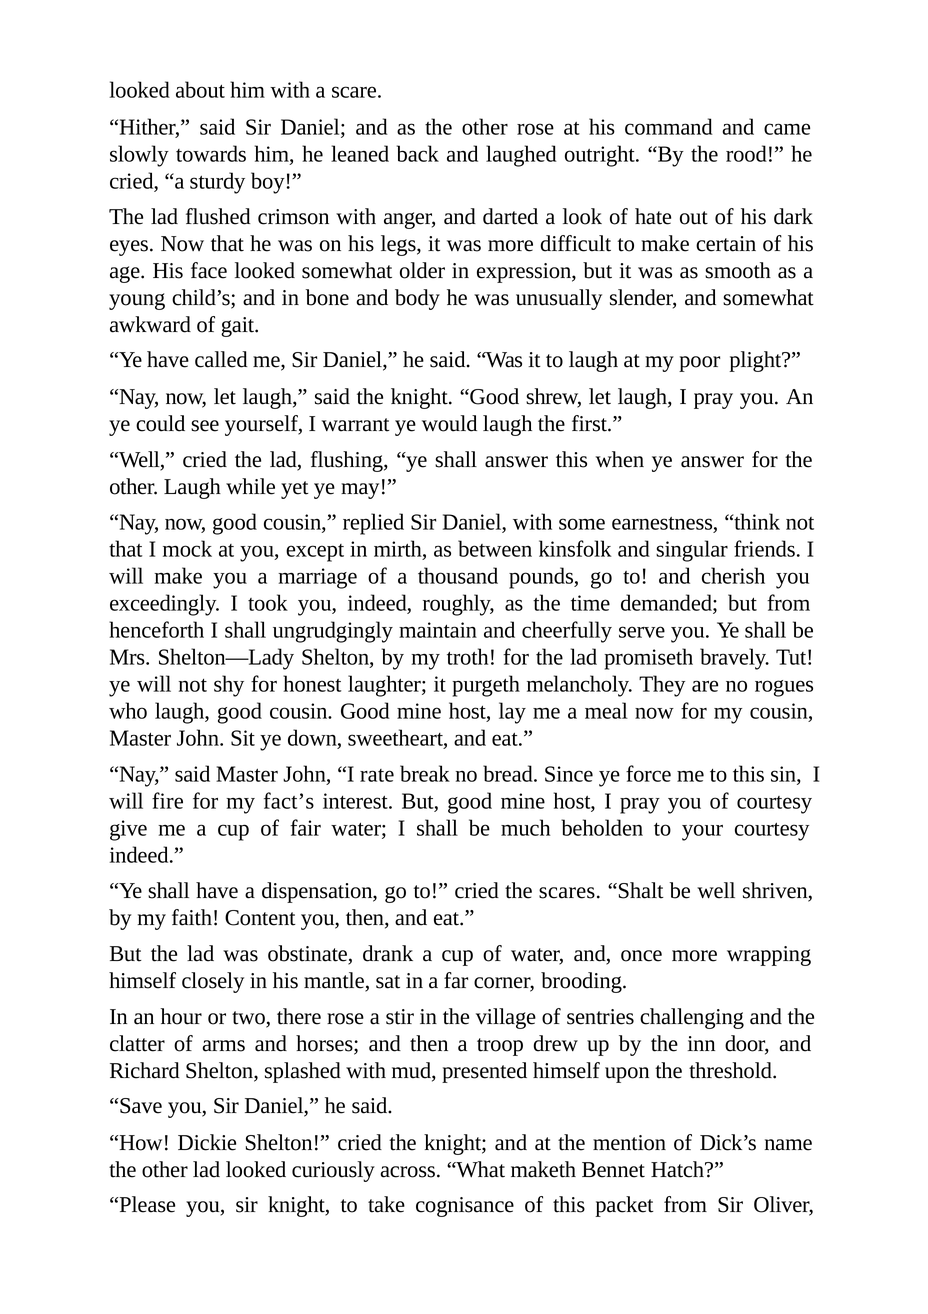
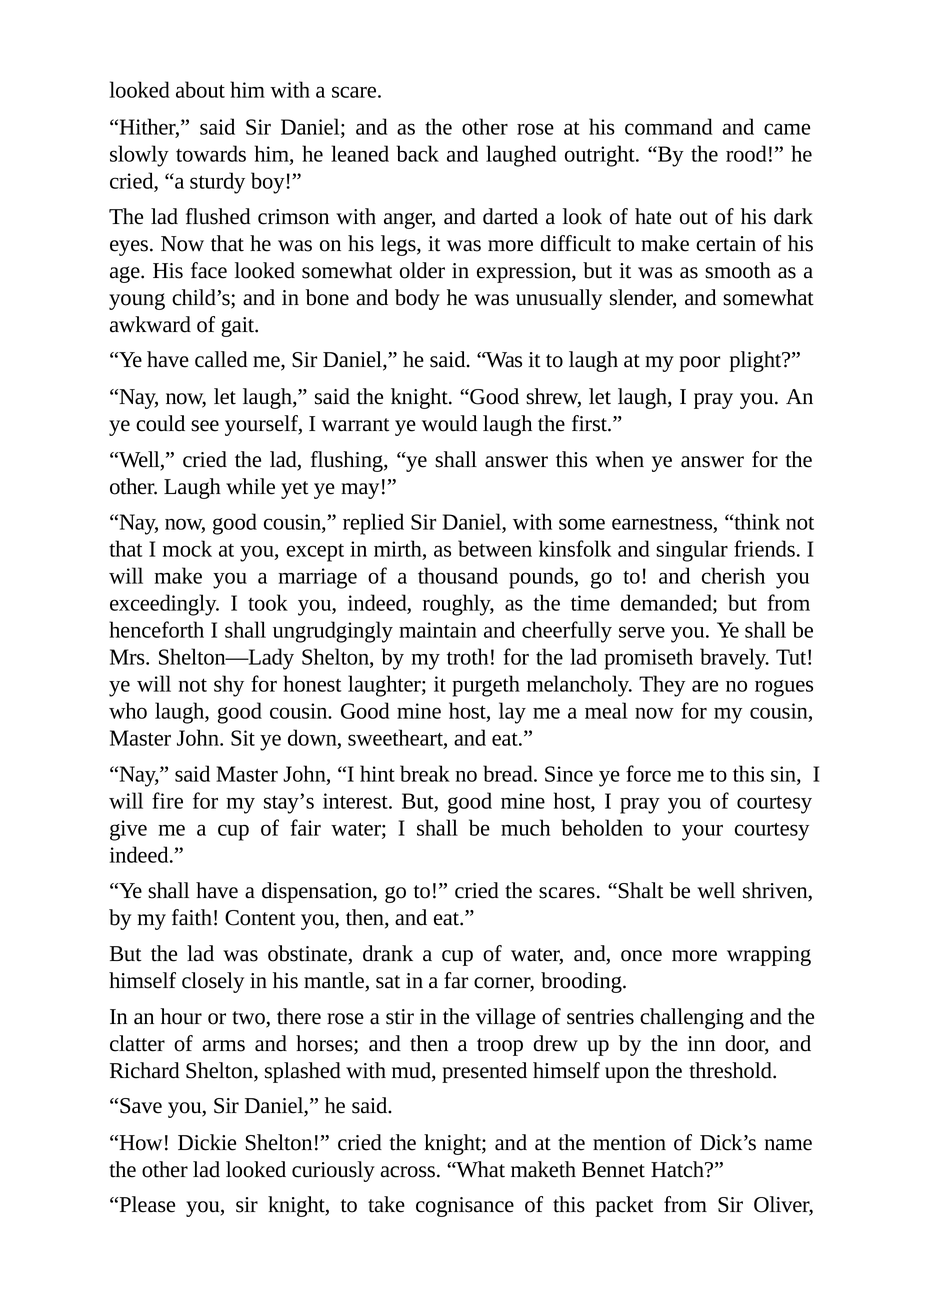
rate: rate -> hint
fact’s: fact’s -> stay’s
